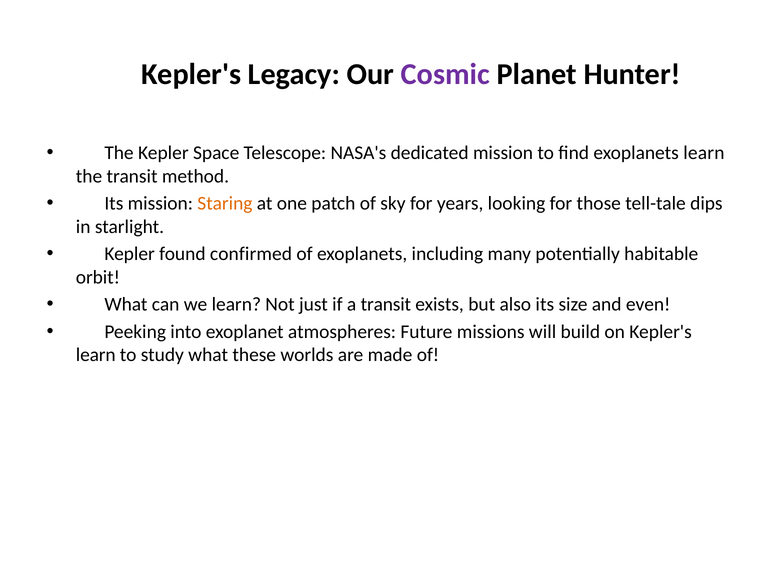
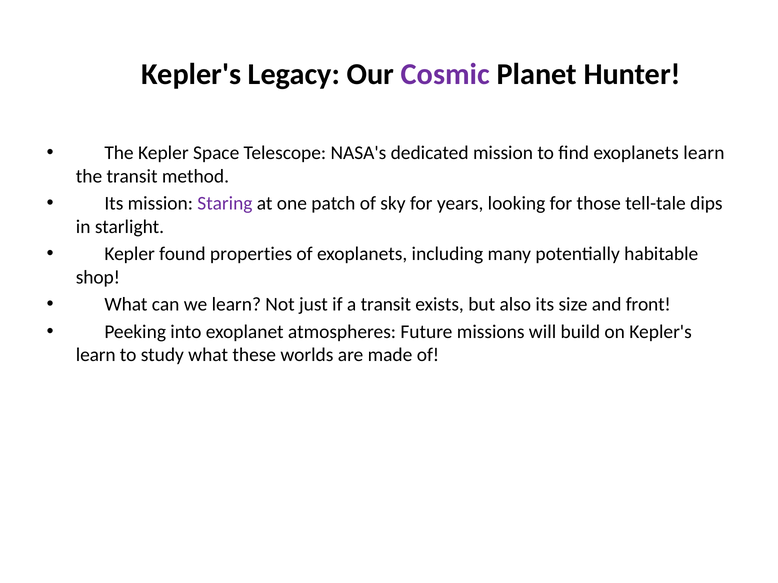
Staring colour: orange -> purple
confirmed: confirmed -> properties
orbit: orbit -> shop
even: even -> front
